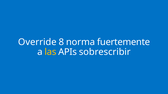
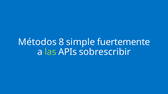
Override: Override -> Métodos
norma: norma -> simple
las colour: yellow -> light green
